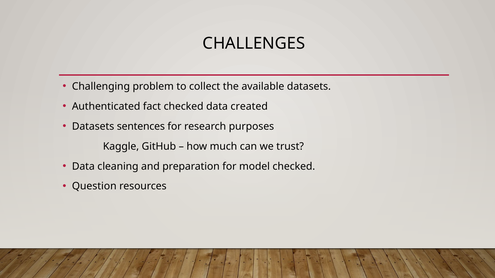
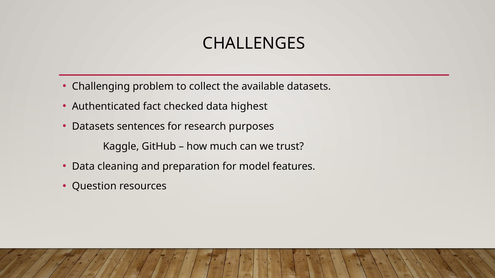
created: created -> highest
model checked: checked -> features
